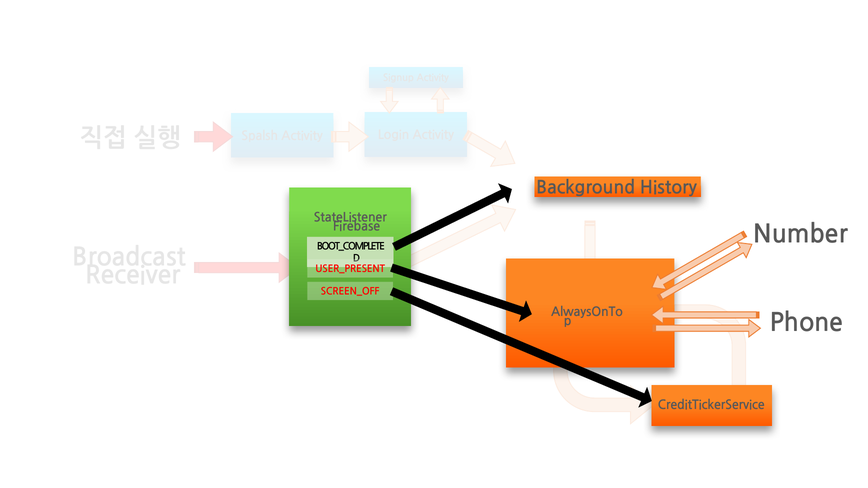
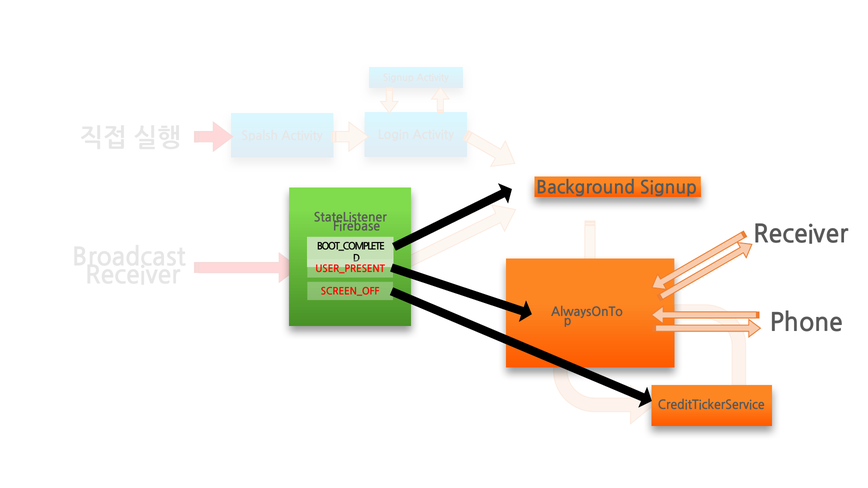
Background History: History -> Signup
Number at (801, 235): Number -> Receiver
